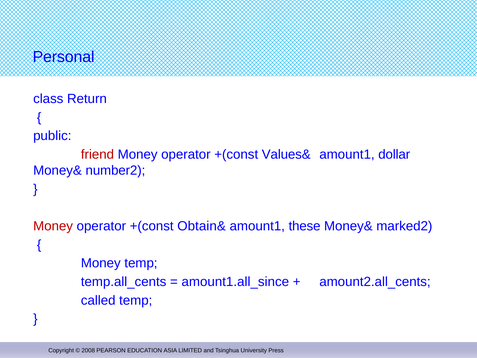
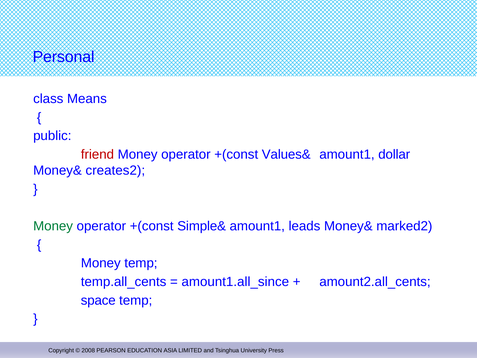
Return: Return -> Means
number2: number2 -> creates2
Money at (53, 226) colour: red -> green
Obtain&: Obtain& -> Simple&
these: these -> leads
called: called -> space
